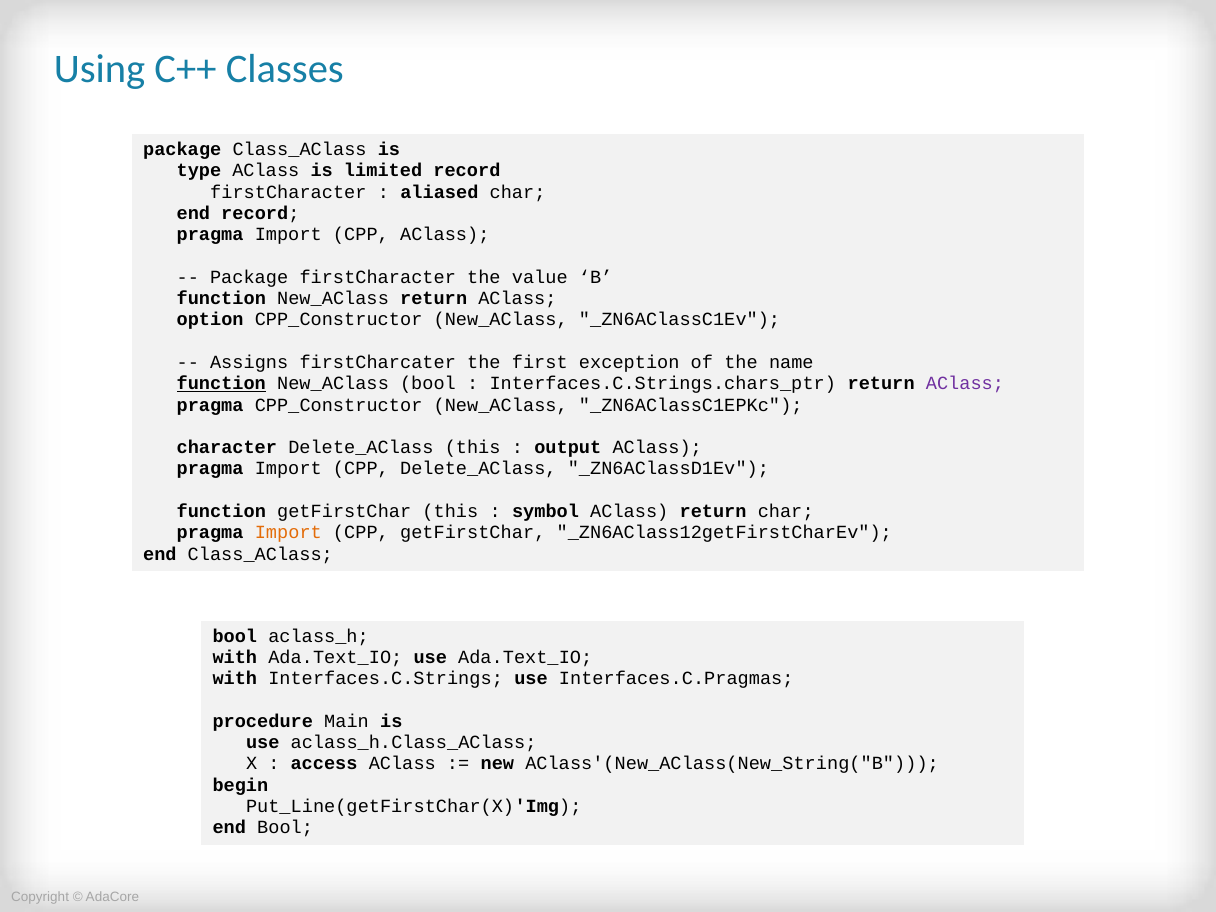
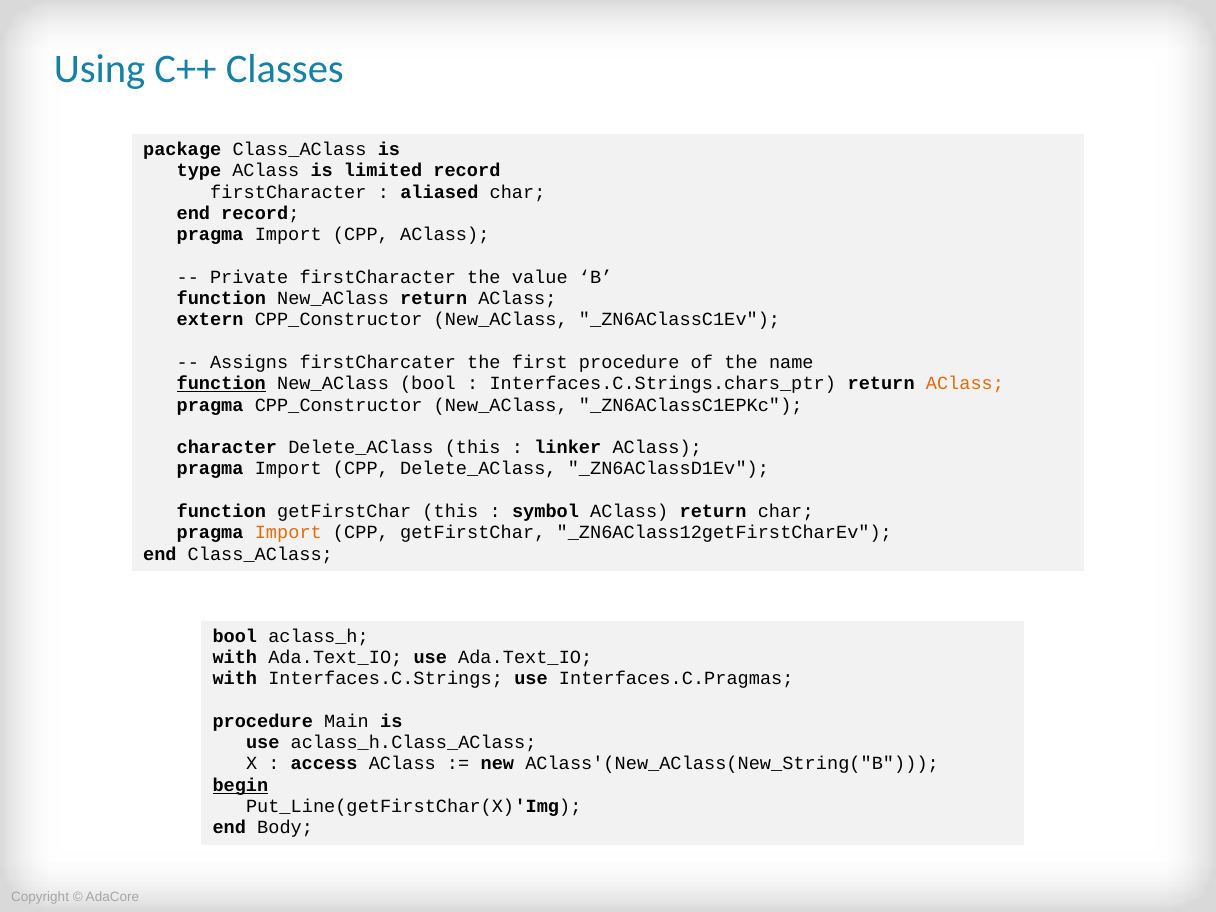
Package at (249, 277): Package -> Private
option: option -> extern
first exception: exception -> procedure
AClass at (965, 384) colour: purple -> orange
output: output -> linker
begin underline: none -> present
end Bool: Bool -> Body
